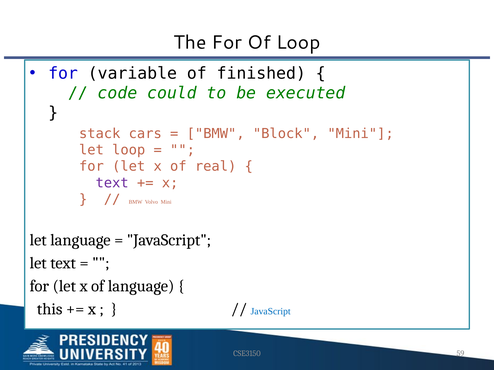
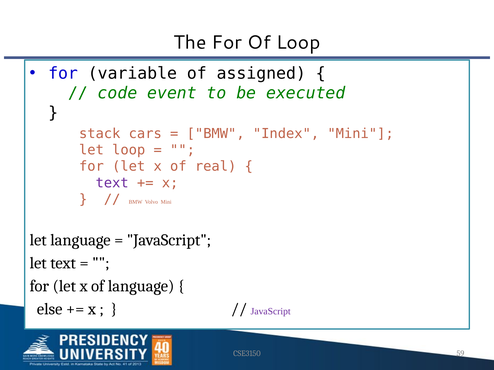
finished: finished -> assigned
could: could -> event
Block: Block -> Index
this: this -> else
JavaScript at (271, 312) colour: blue -> purple
